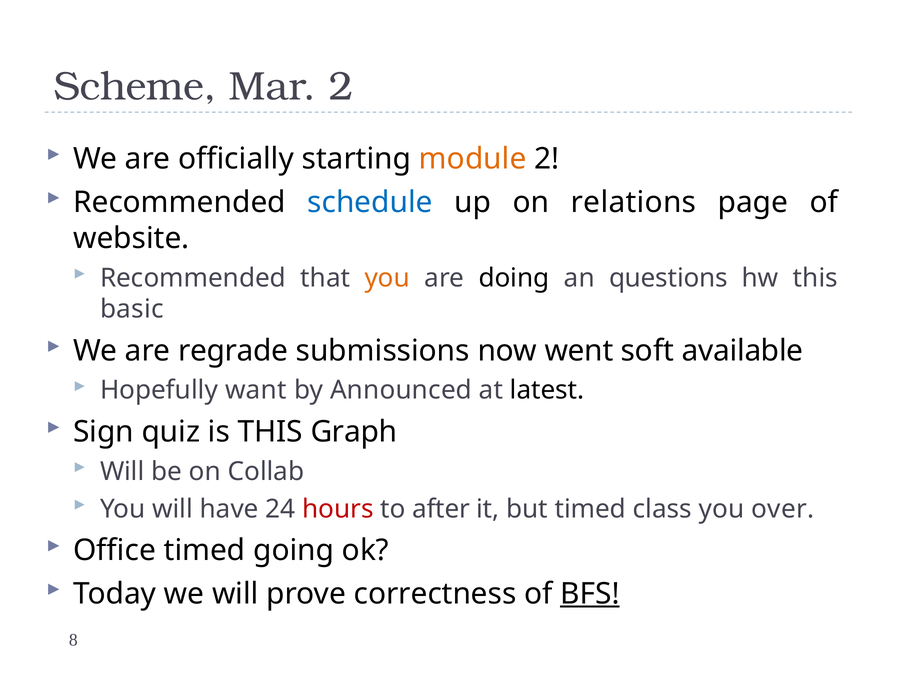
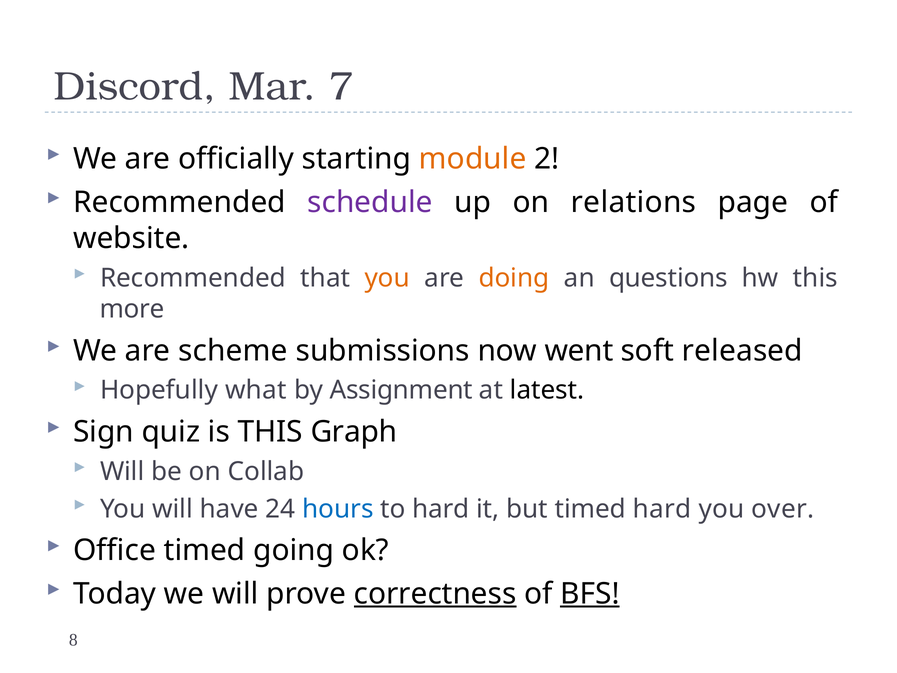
Scheme: Scheme -> Discord
Mar 2: 2 -> 7
schedule colour: blue -> purple
doing colour: black -> orange
basic: basic -> more
regrade: regrade -> scheme
available: available -> released
want: want -> what
Announced: Announced -> Assignment
hours colour: red -> blue
to after: after -> hard
timed class: class -> hard
correctness underline: none -> present
